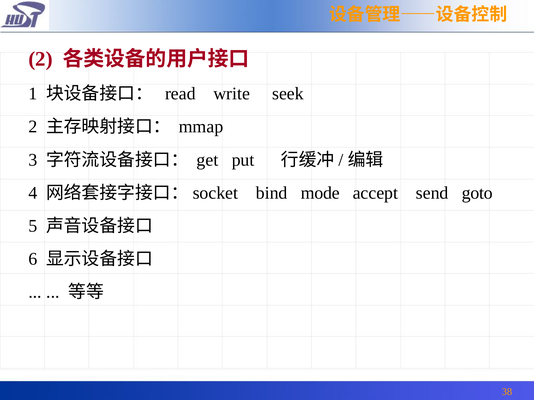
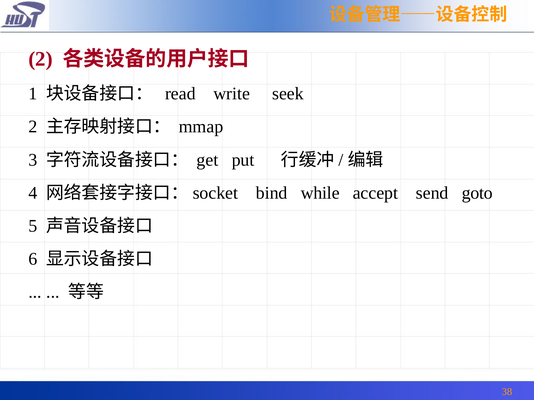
mode: mode -> while
